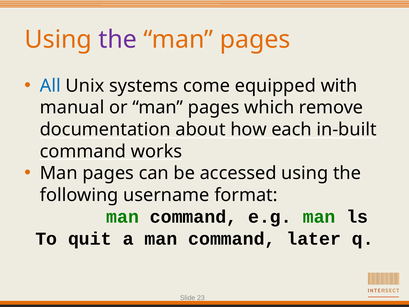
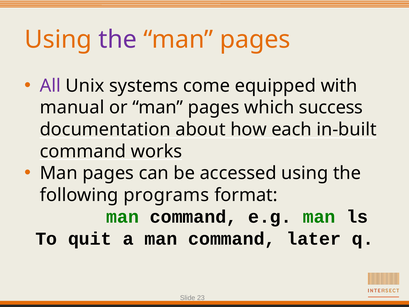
All colour: blue -> purple
remove: remove -> success
username: username -> programs
